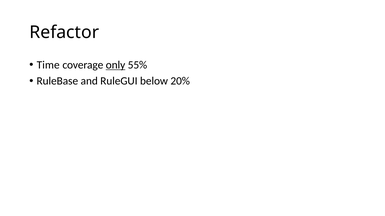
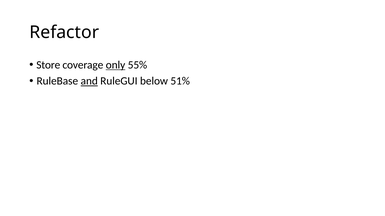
Time: Time -> Store
and underline: none -> present
20%: 20% -> 51%
